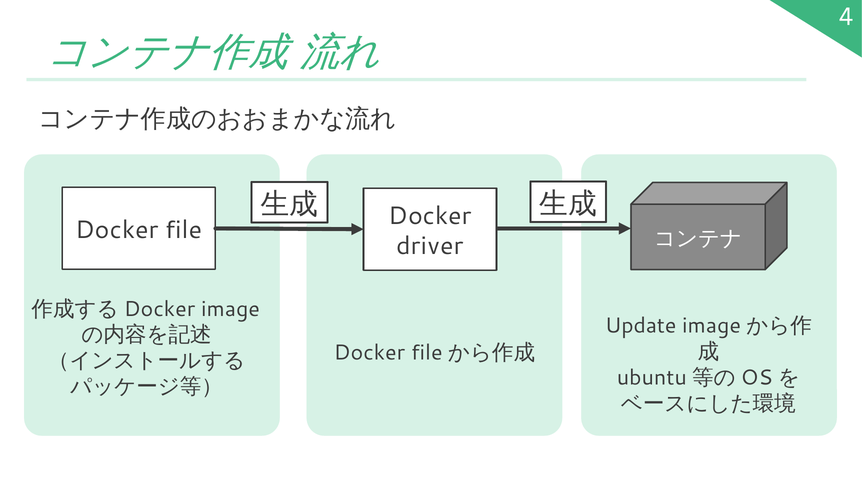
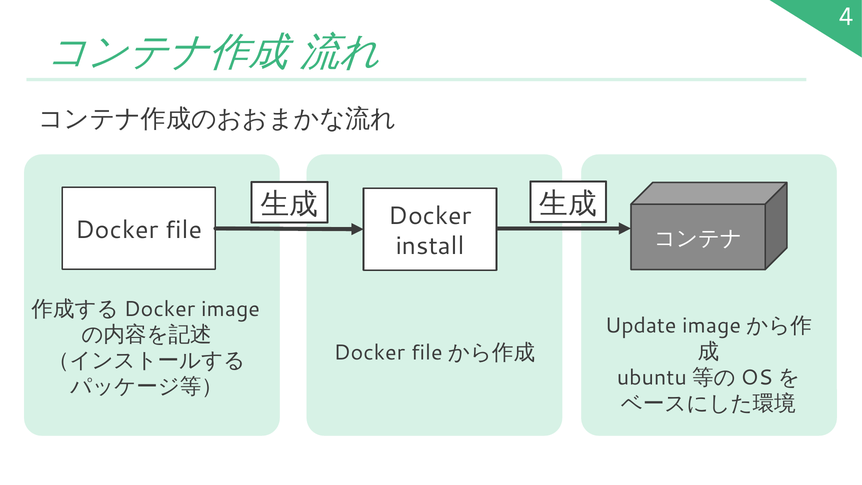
driver: driver -> install
